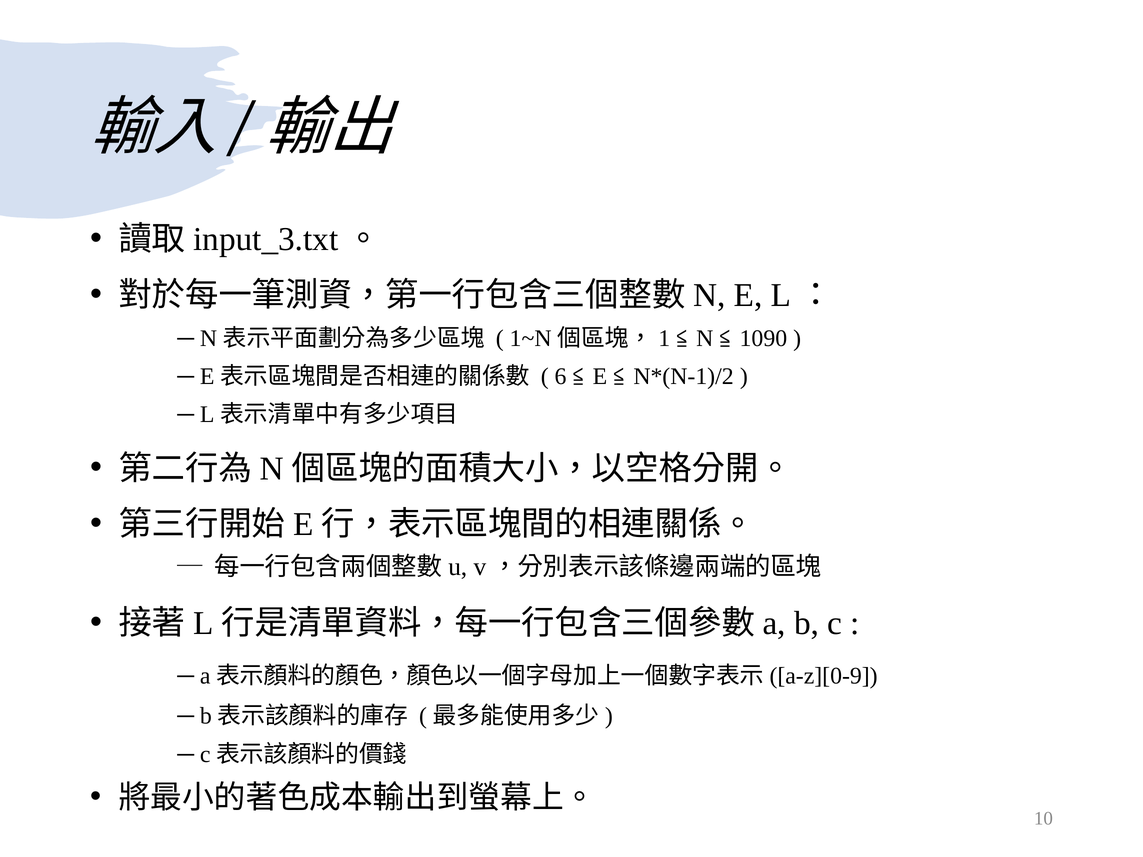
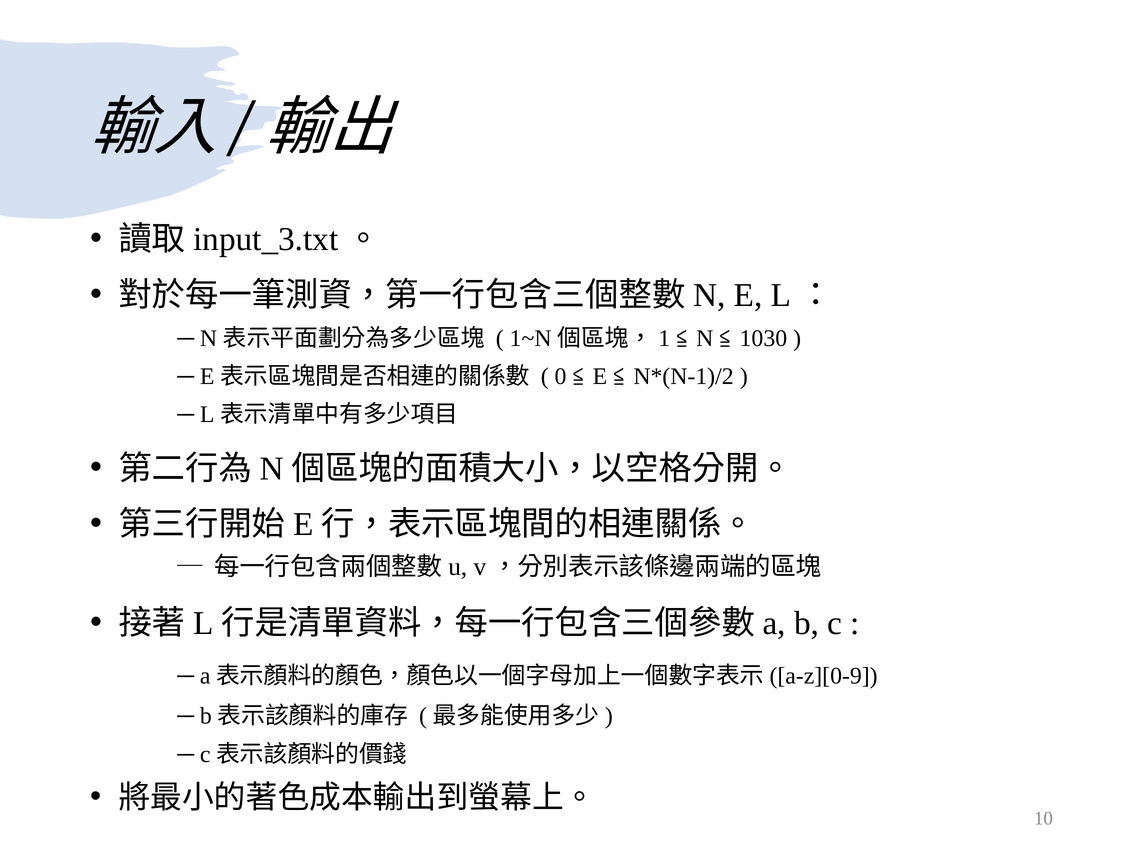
1090: 1090 -> 1030
6: 6 -> 0
